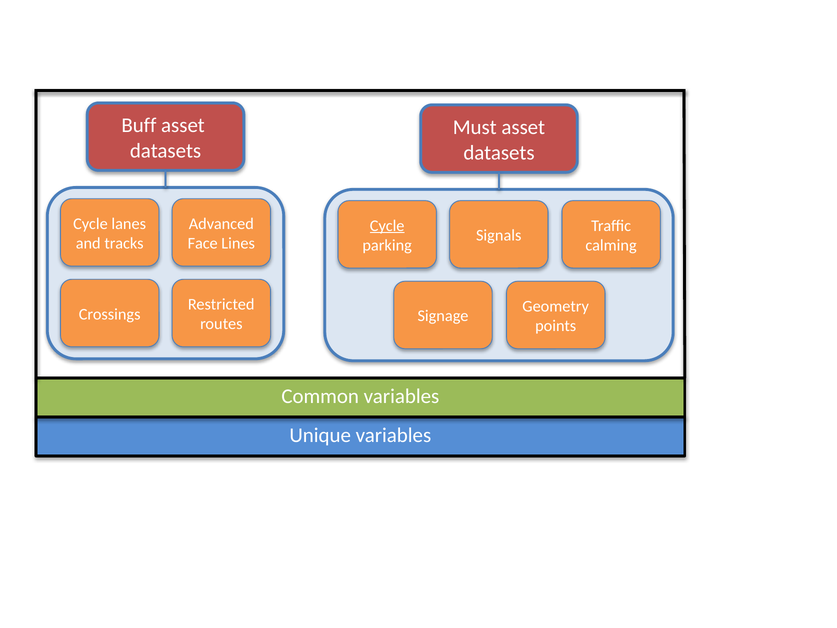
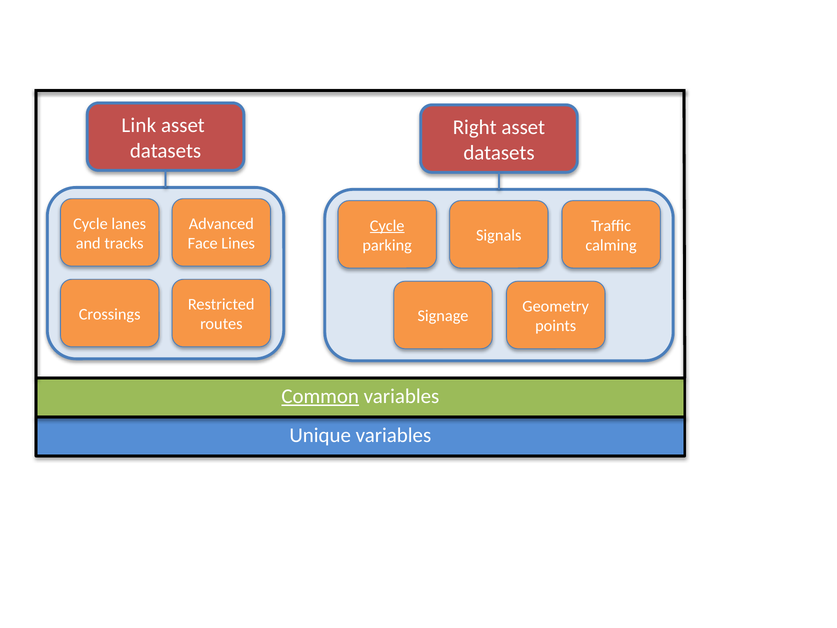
Buff: Buff -> Link
Must: Must -> Right
Common underline: none -> present
